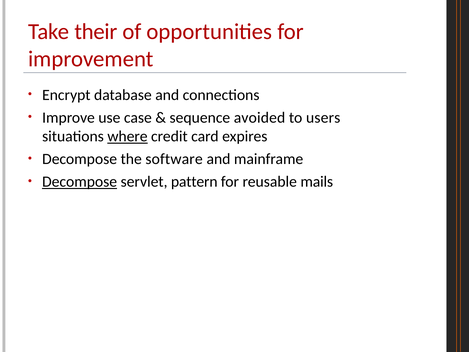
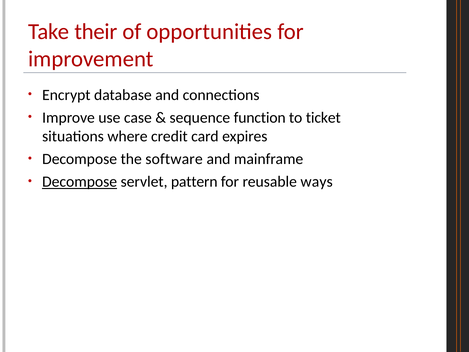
avoided: avoided -> function
users: users -> ticket
where underline: present -> none
mails: mails -> ways
